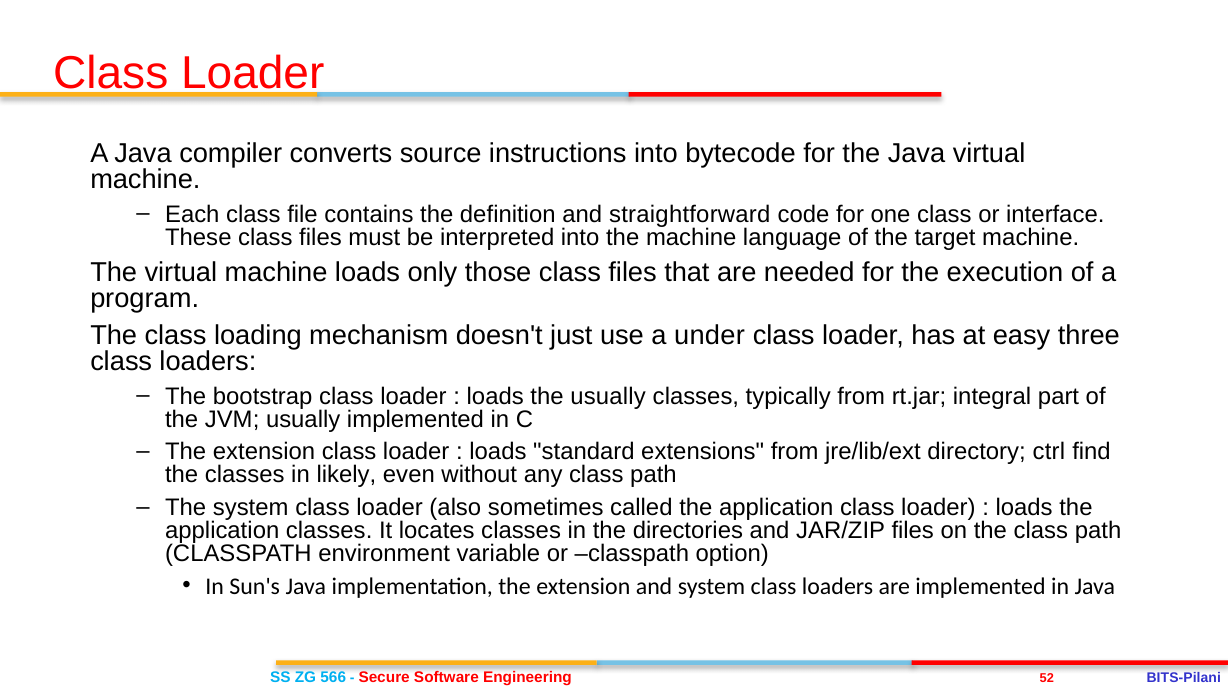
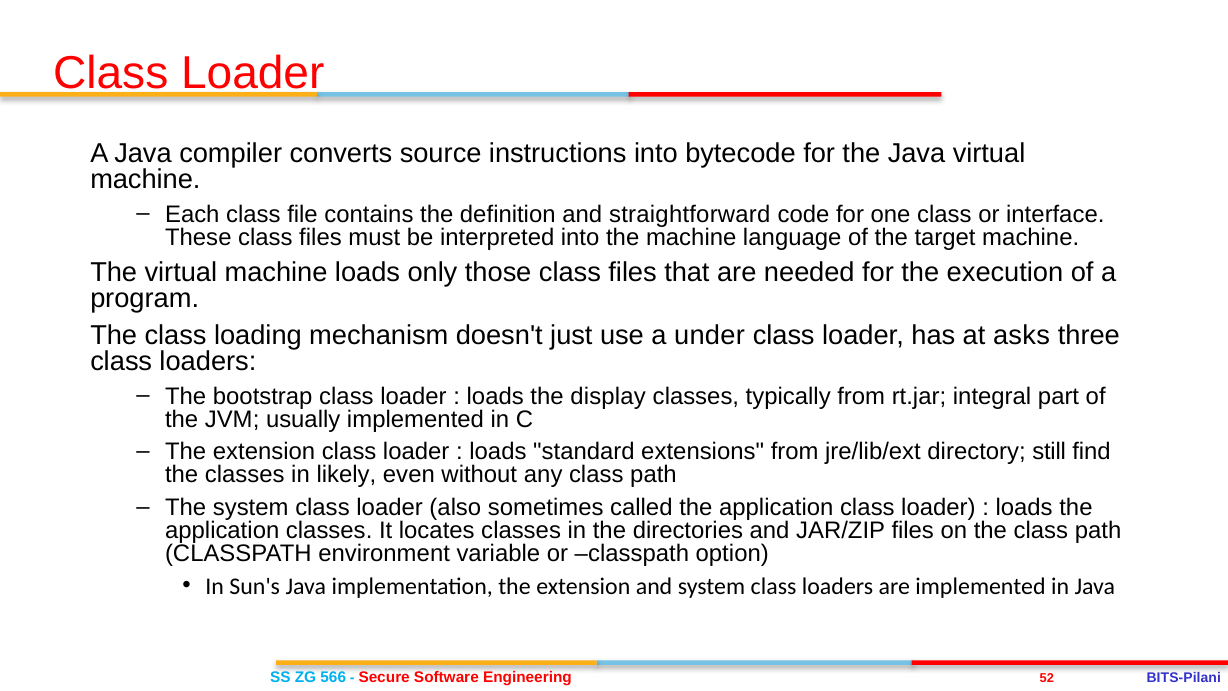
easy: easy -> asks
the usually: usually -> display
ctrl: ctrl -> still
